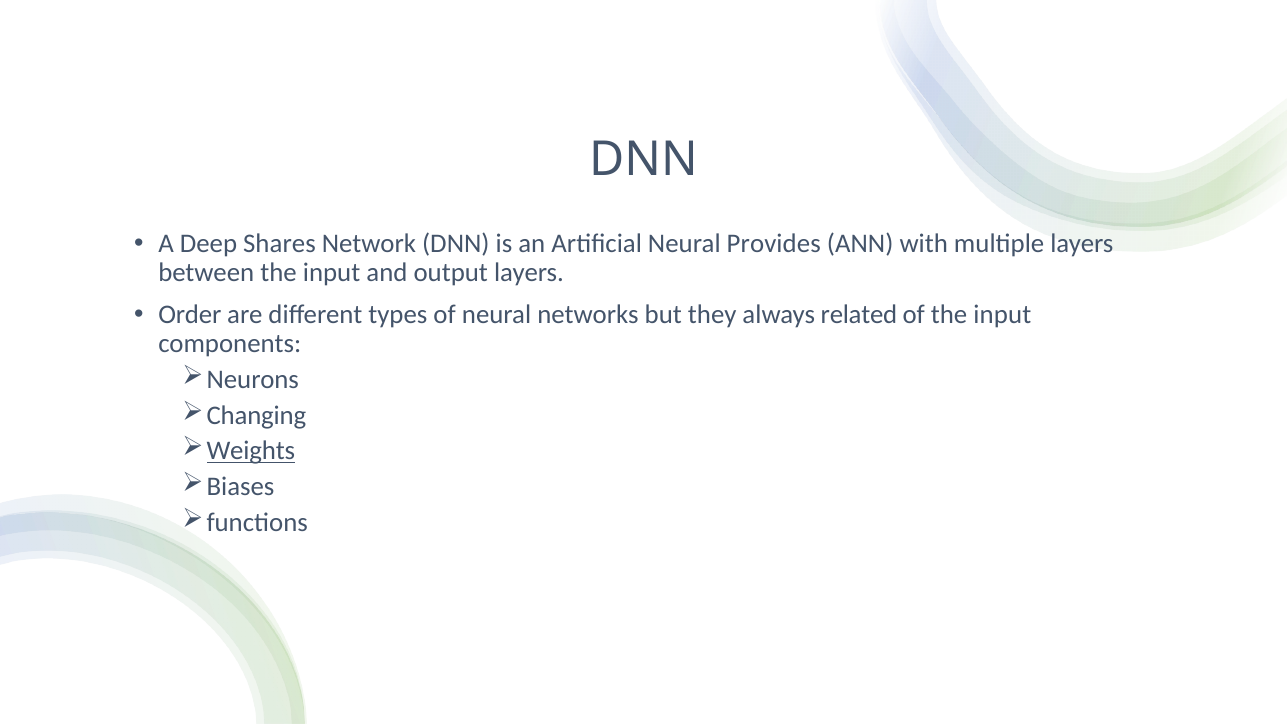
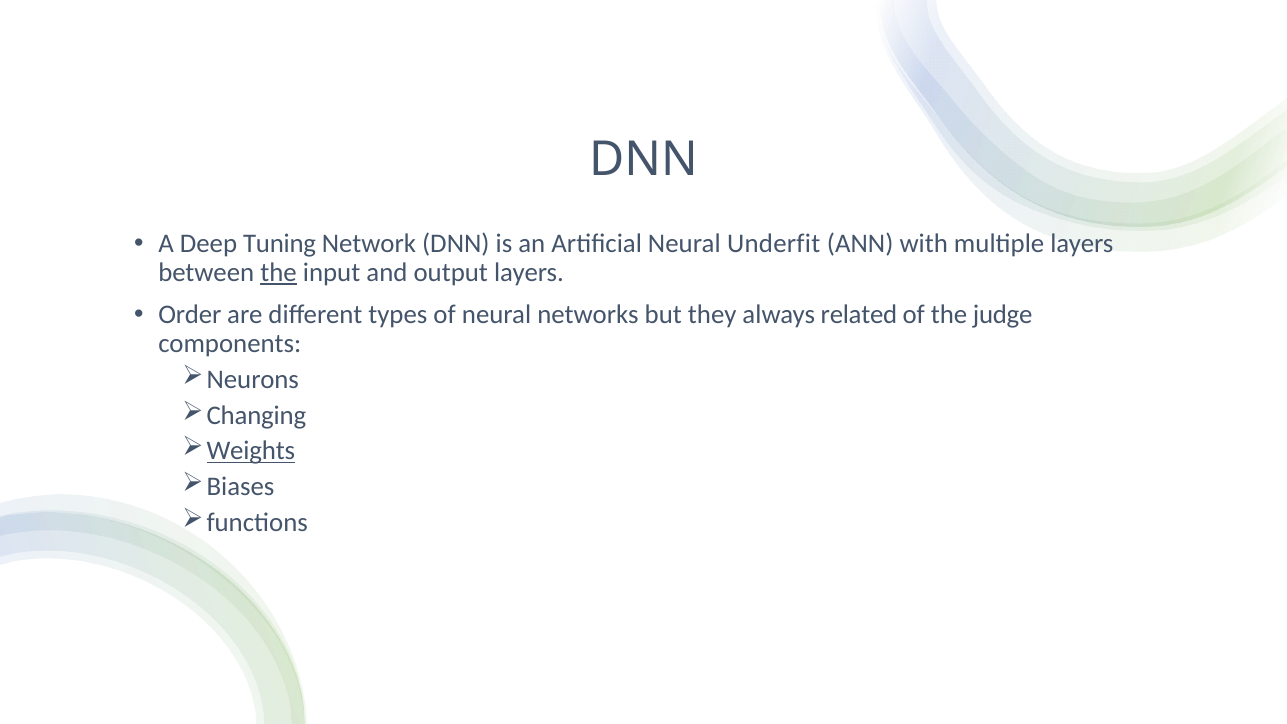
Shares: Shares -> Tuning
Provides: Provides -> Underfit
the at (279, 273) underline: none -> present
of the input: input -> judge
